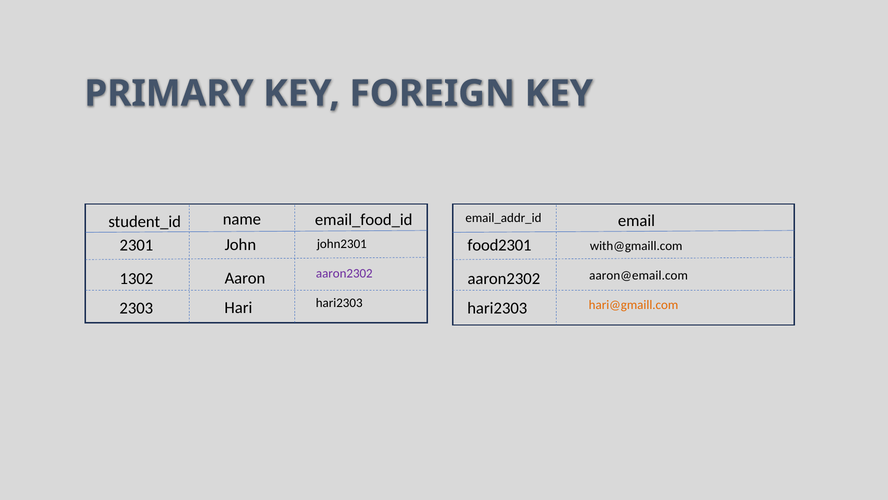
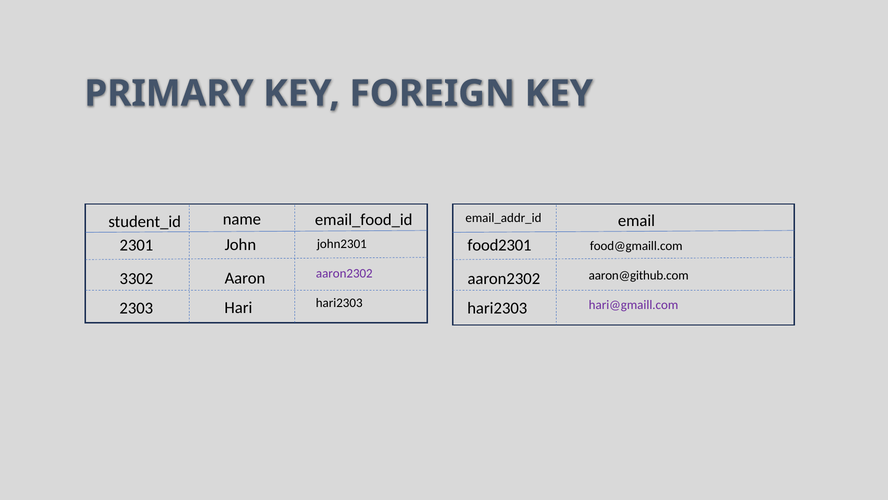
with@gmaill.com: with@gmaill.com -> food@gmaill.com
1302: 1302 -> 3302
aaron@email.com: aaron@email.com -> aaron@github.com
hari@gmaill.com colour: orange -> purple
